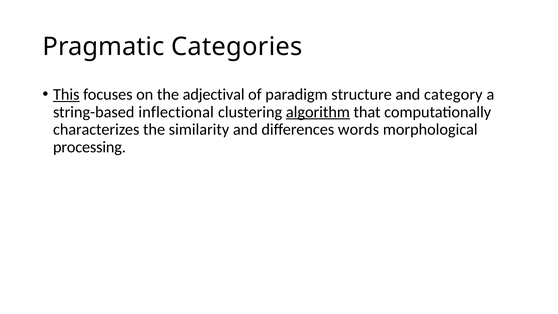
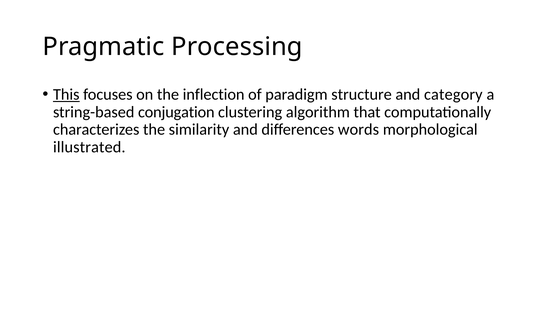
Categories: Categories -> Processing
adjectival: adjectival -> inflection
inflectional: inflectional -> conjugation
algorithm underline: present -> none
processing: processing -> illustrated
